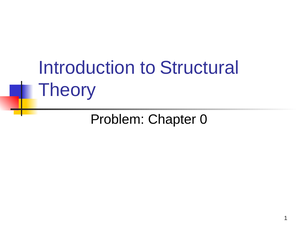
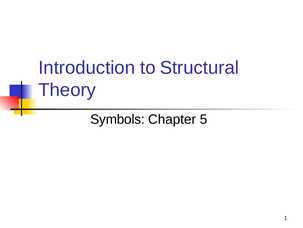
Problem: Problem -> Symbols
0: 0 -> 5
